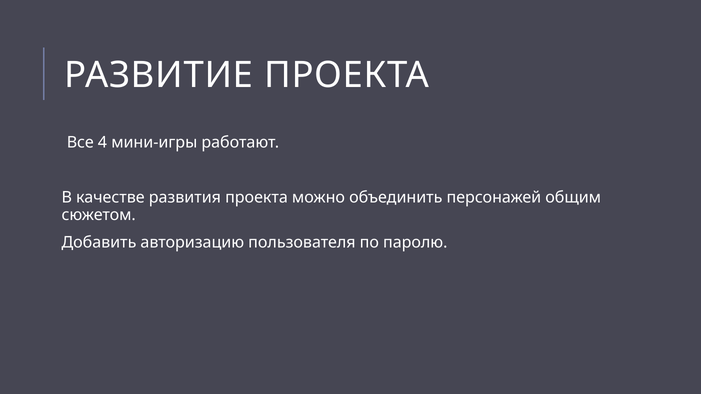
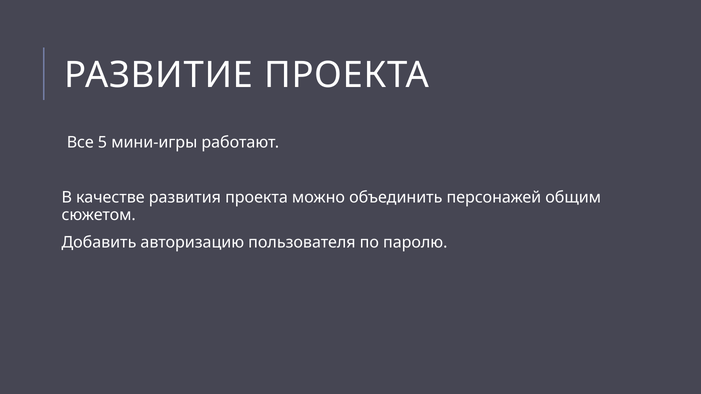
4: 4 -> 5
